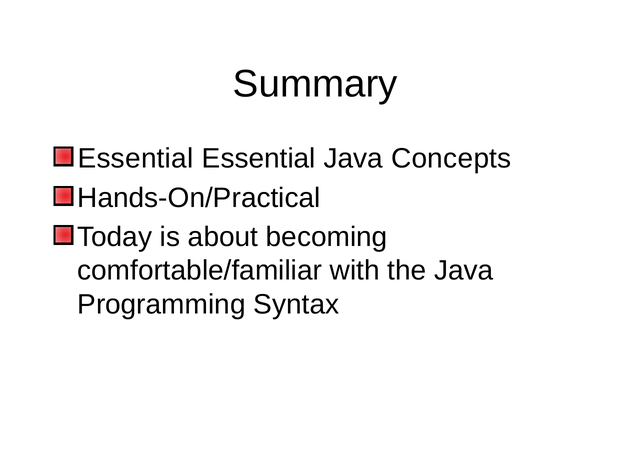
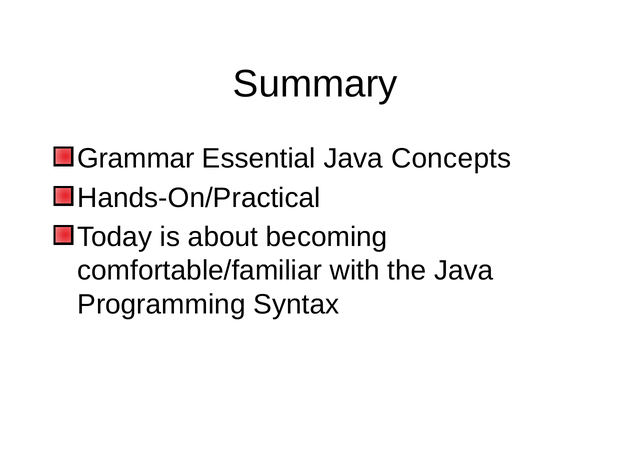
Essential at (136, 159): Essential -> Grammar
